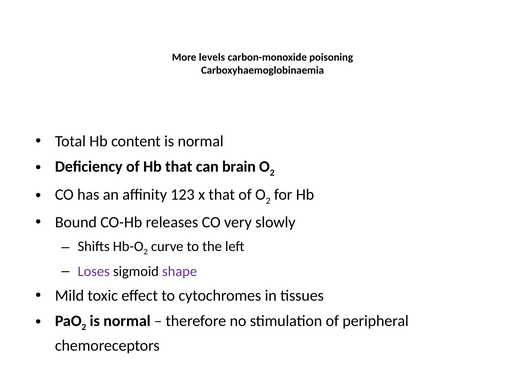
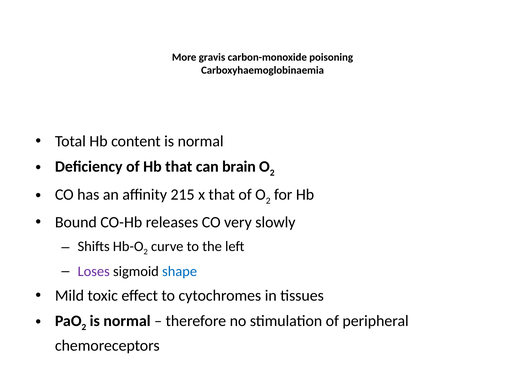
levels: levels -> gravis
123: 123 -> 215
shape colour: purple -> blue
